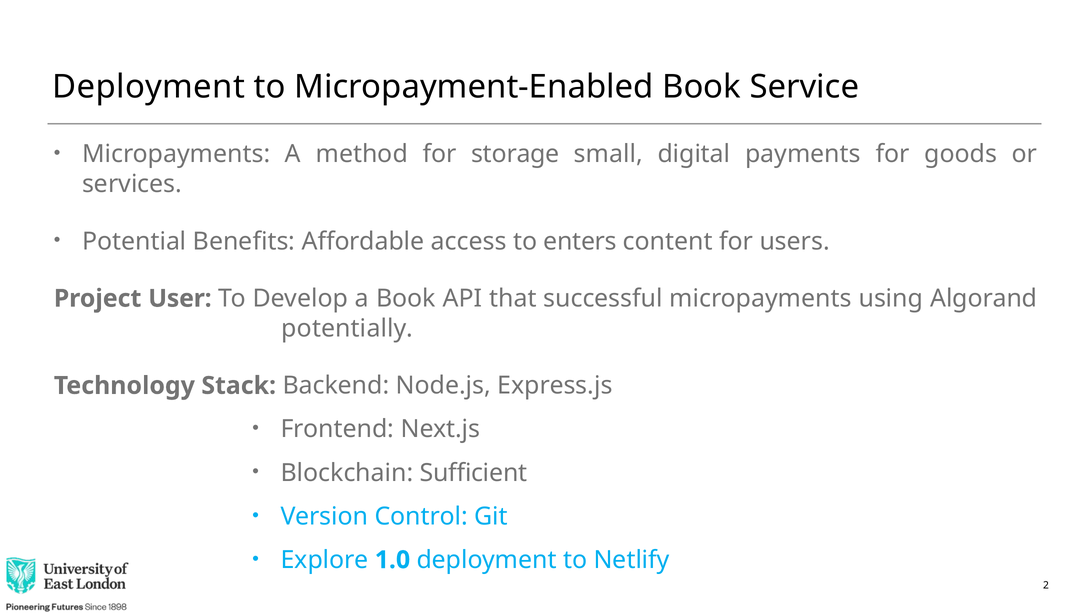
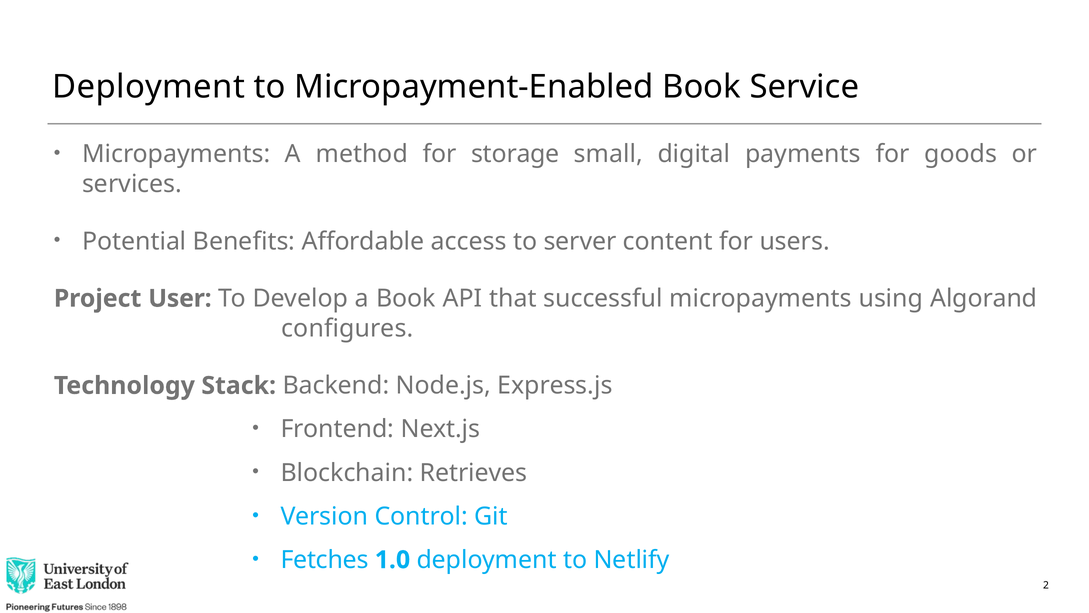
enters: enters -> server
potentially: potentially -> configures
Sufficient: Sufficient -> Retrieves
Explore: Explore -> Fetches
